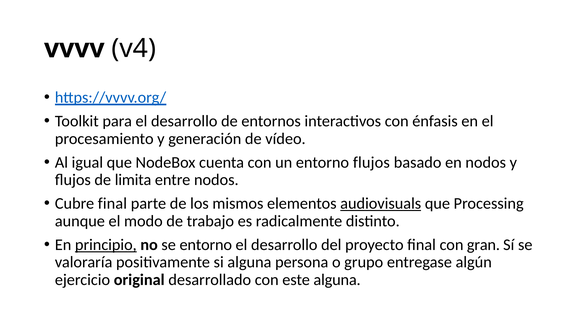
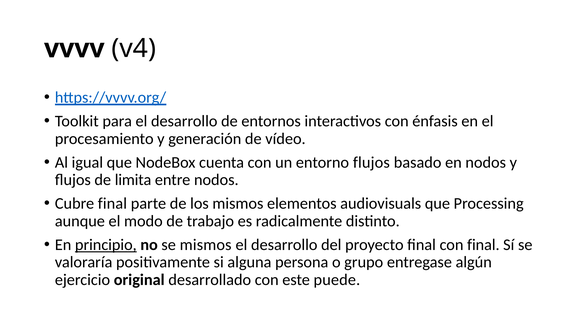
audiovisuals underline: present -> none
se entorno: entorno -> mismos
con gran: gran -> final
este alguna: alguna -> puede
